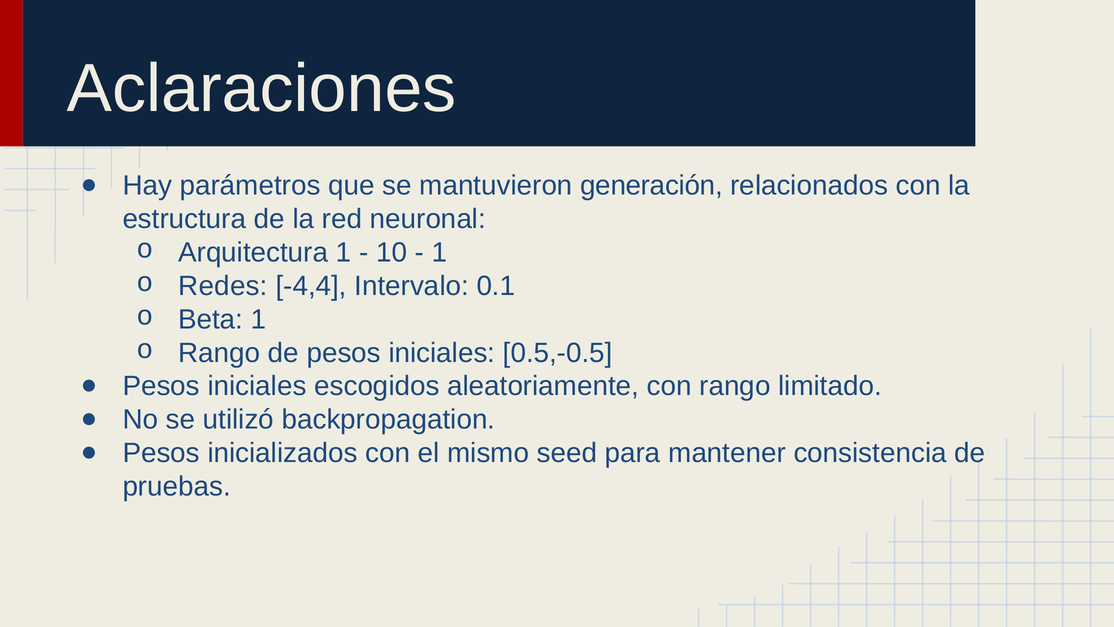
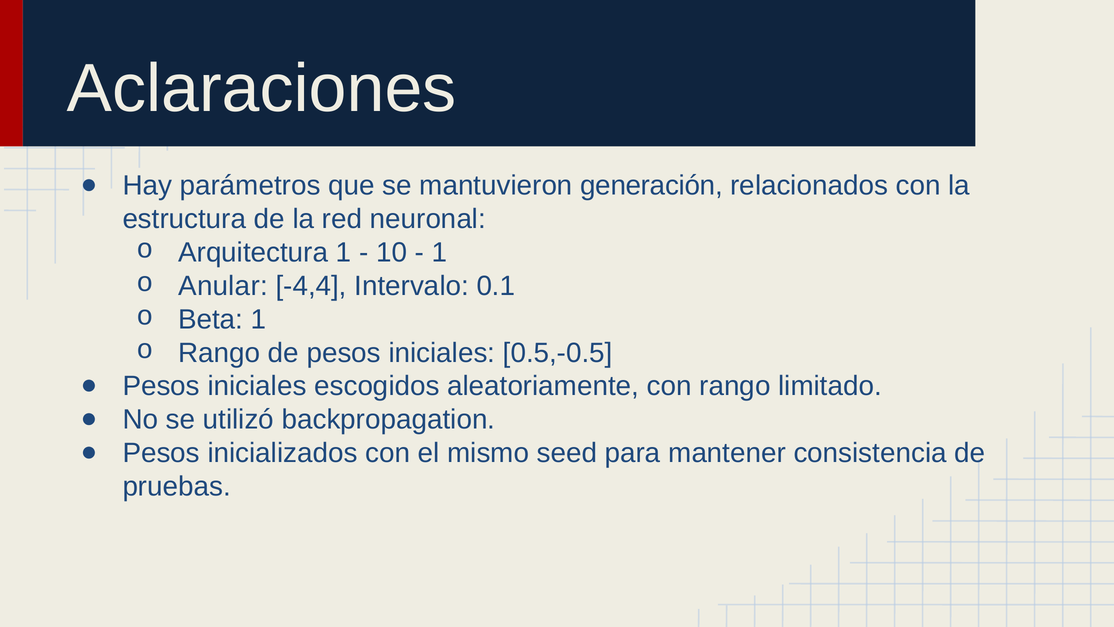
Redes: Redes -> Anular
